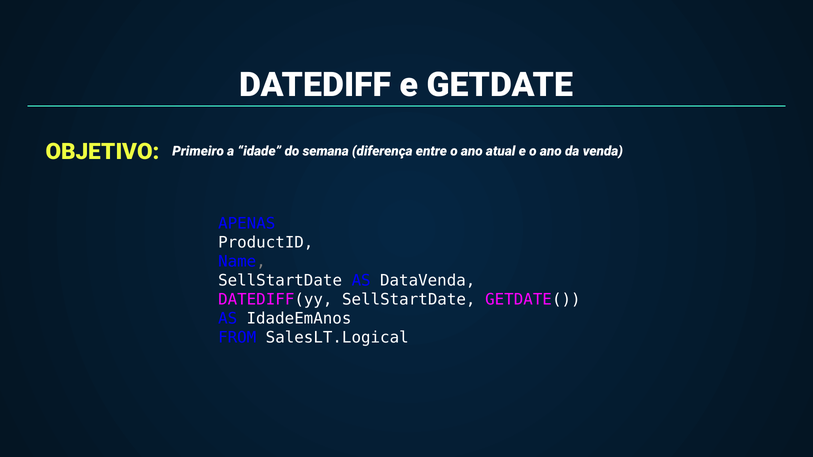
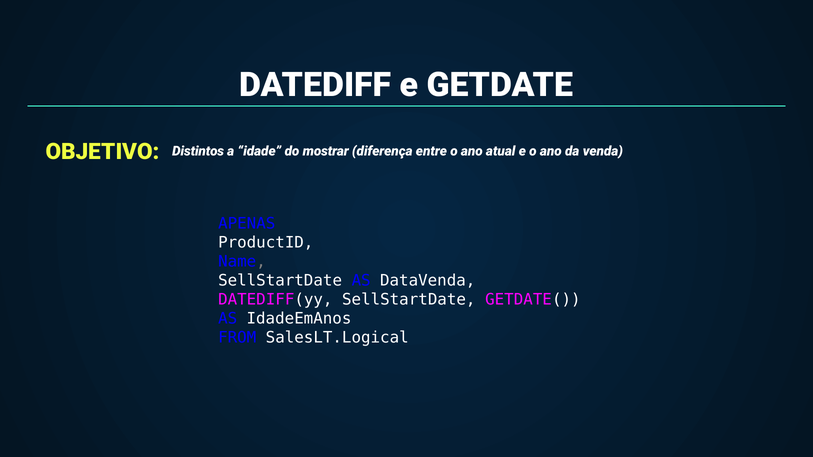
Primeiro: Primeiro -> Distintos
semana: semana -> mostrar
